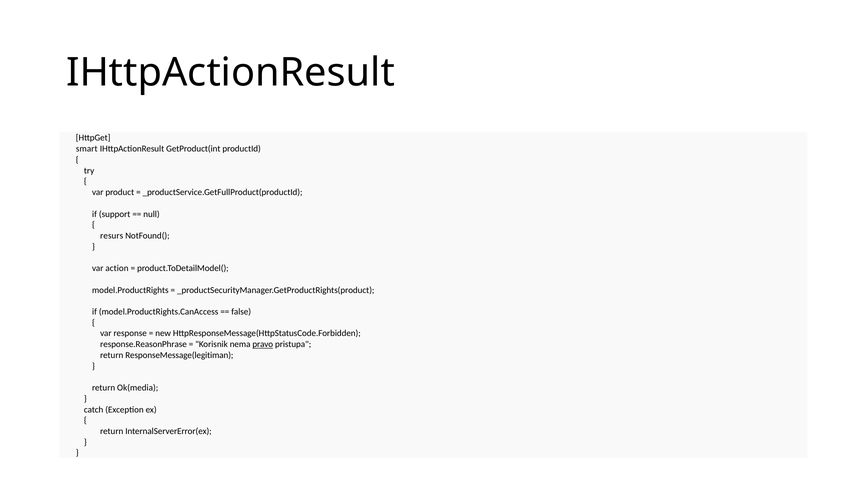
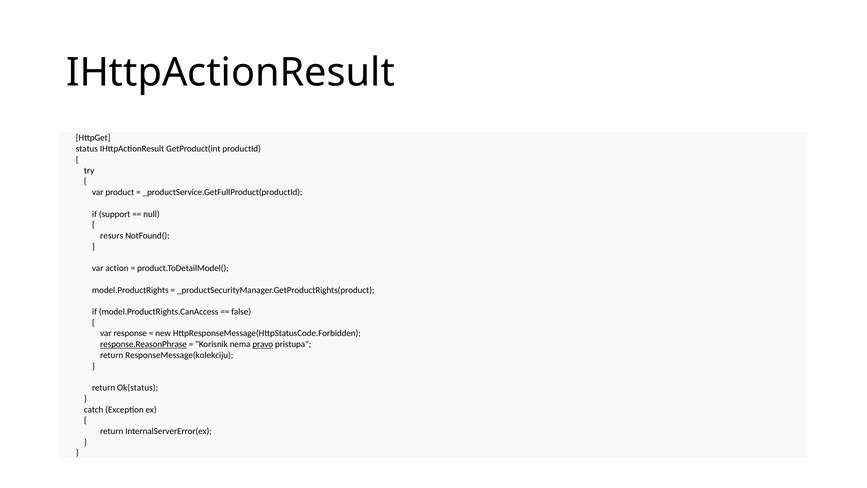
smart: smart -> status
response.ReasonPhrase underline: none -> present
ResponseMessage(legitiman: ResponseMessage(legitiman -> ResponseMessage(kolekciju
Ok(media: Ok(media -> Ok(status
